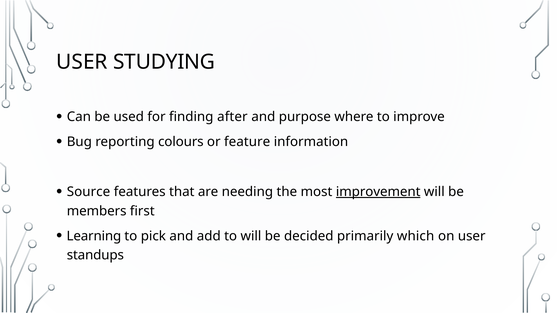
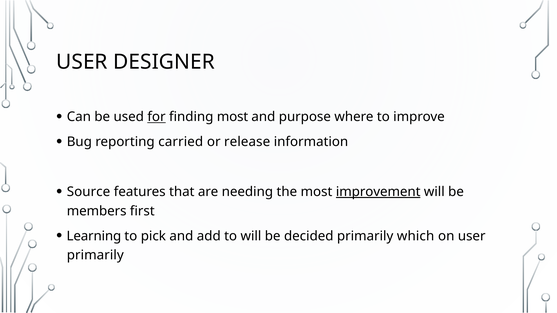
STUDYING: STUDYING -> DESIGNER
for underline: none -> present
finding after: after -> most
colours: colours -> carried
feature: feature -> release
standups at (95, 255): standups -> primarily
